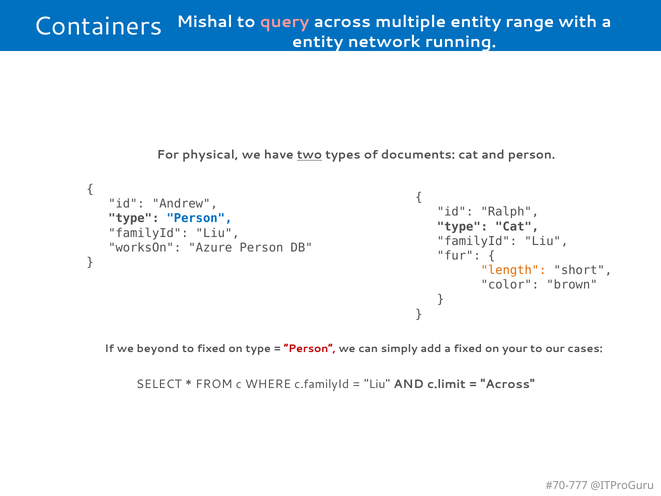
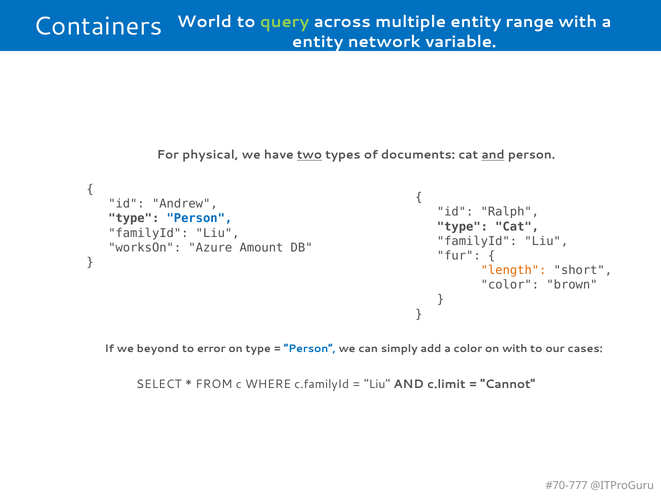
Mishal: Mishal -> World
query colour: pink -> light green
running: running -> variable
and at (493, 155) underline: none -> present
Azure Person: Person -> Amount
to fixed: fixed -> error
Person at (310, 349) colour: red -> blue
a fixed: fixed -> color
on your: your -> with
Across at (508, 384): Across -> Cannot
